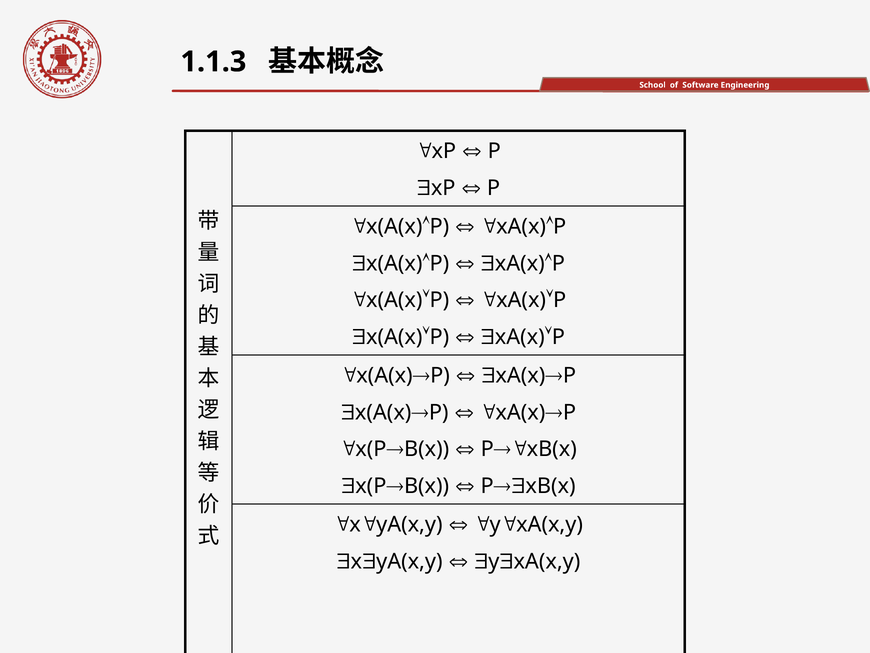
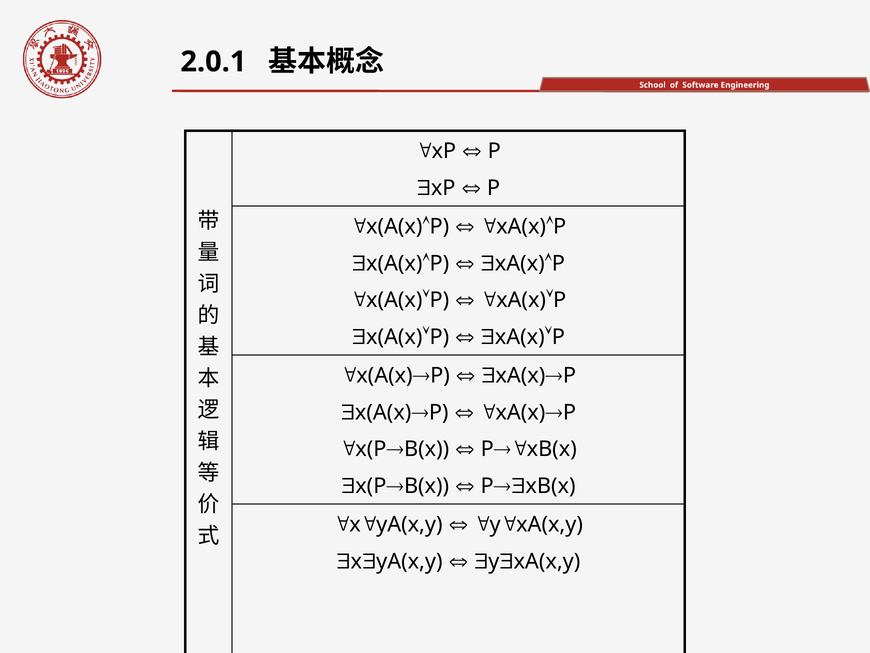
1.1.3: 1.1.3 -> 2.0.1
